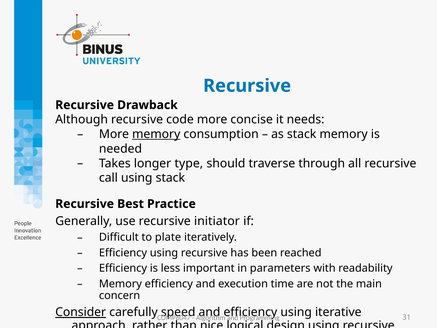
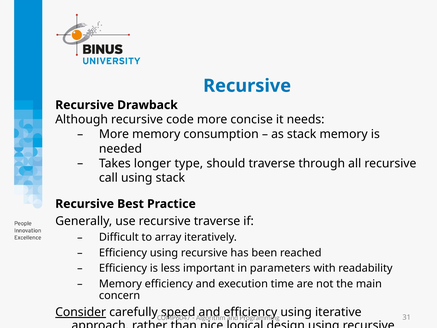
memory at (156, 134) underline: present -> none
recursive initiator: initiator -> traverse
plate: plate -> array
